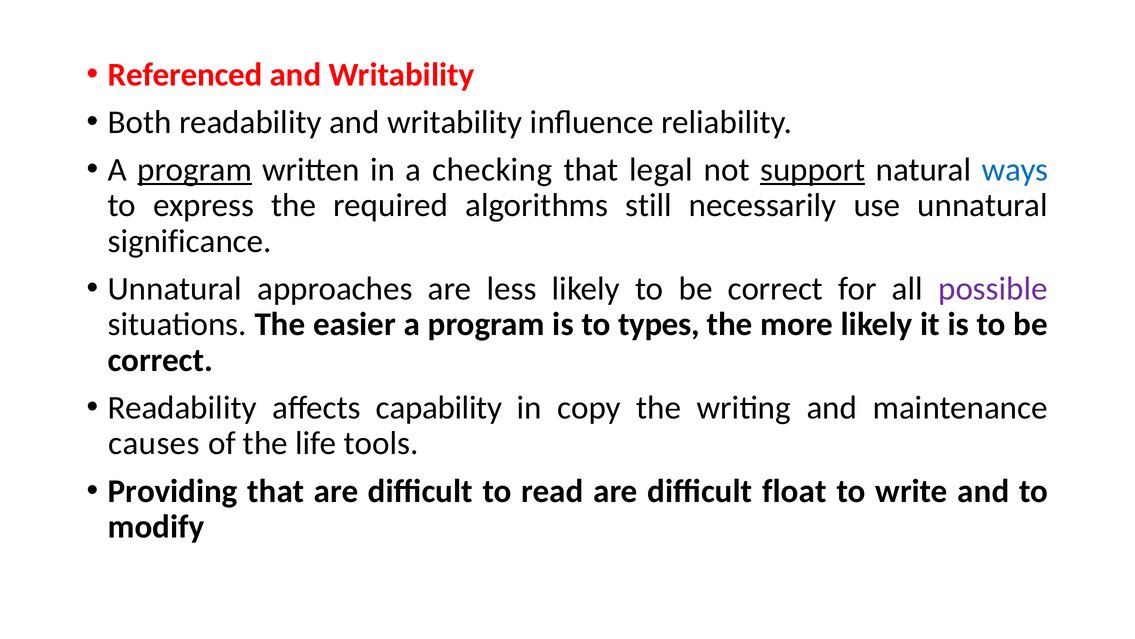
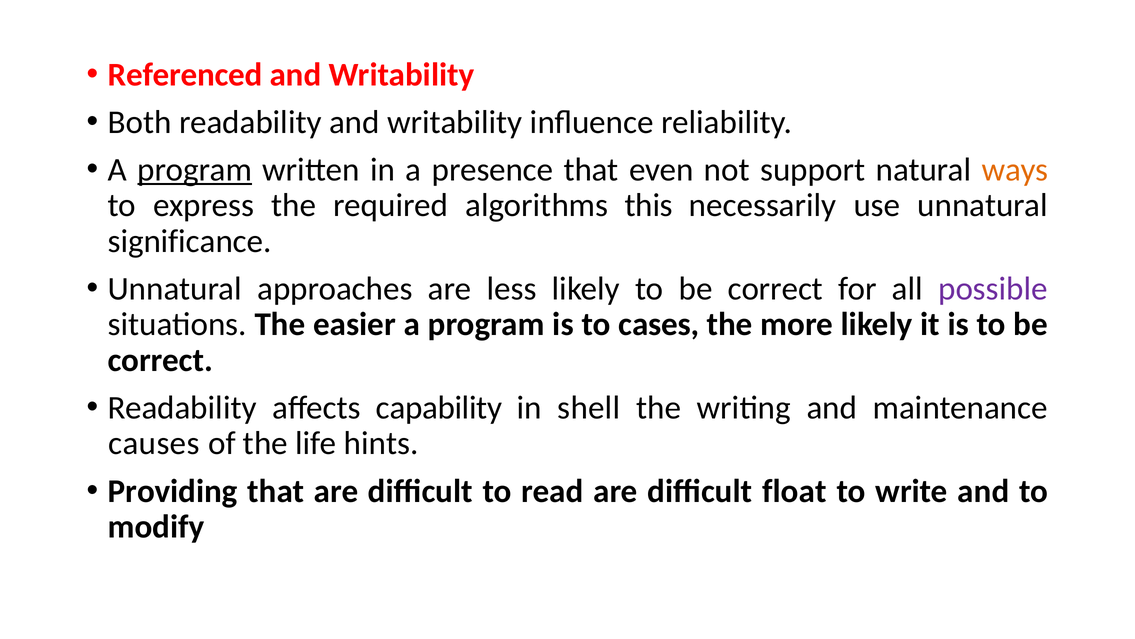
checking: checking -> presence
legal: legal -> even
support underline: present -> none
ways colour: blue -> orange
still: still -> this
types: types -> cases
copy: copy -> shell
tools: tools -> hints
